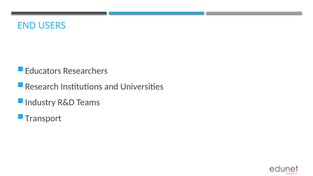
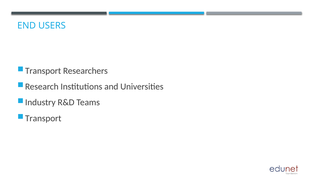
Educators at (43, 71): Educators -> Transport
